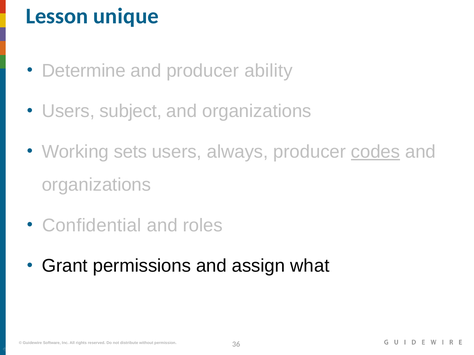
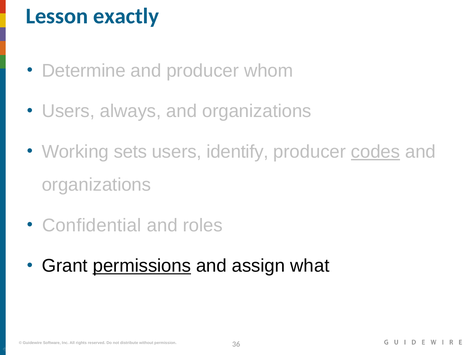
unique: unique -> exactly
ability: ability -> whom
subject: subject -> always
always: always -> identify
permissions underline: none -> present
